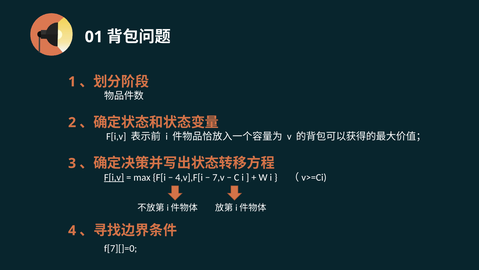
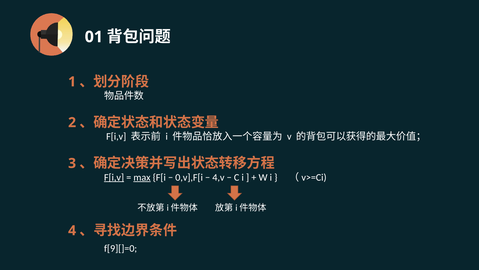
max underline: none -> present
4,v],F[i: 4,v],F[i -> 0,v],F[i
7,v: 7,v -> 4,v
f[7][]=0: f[7][]=0 -> f[9][]=0
